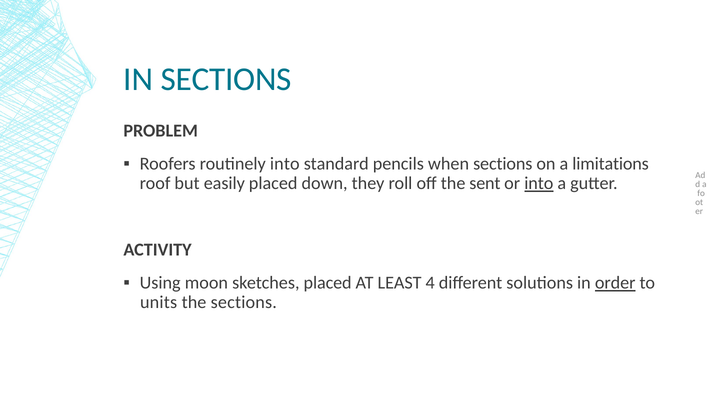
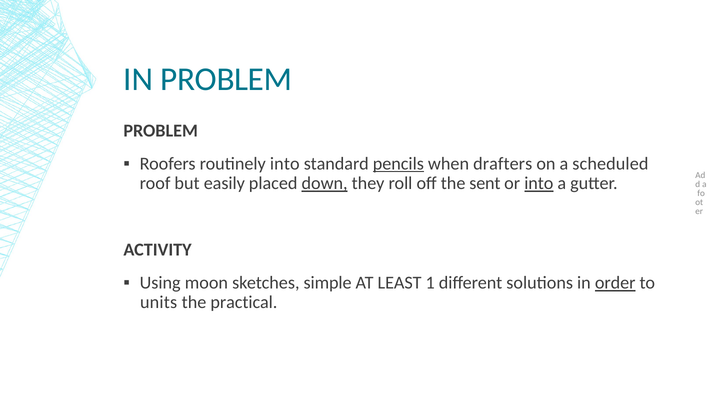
IN SECTIONS: SECTIONS -> PROBLEM
pencils underline: none -> present
when sections: sections -> drafters
limitations: limitations -> scheduled
down underline: none -> present
sketches placed: placed -> simple
4: 4 -> 1
the sections: sections -> practical
